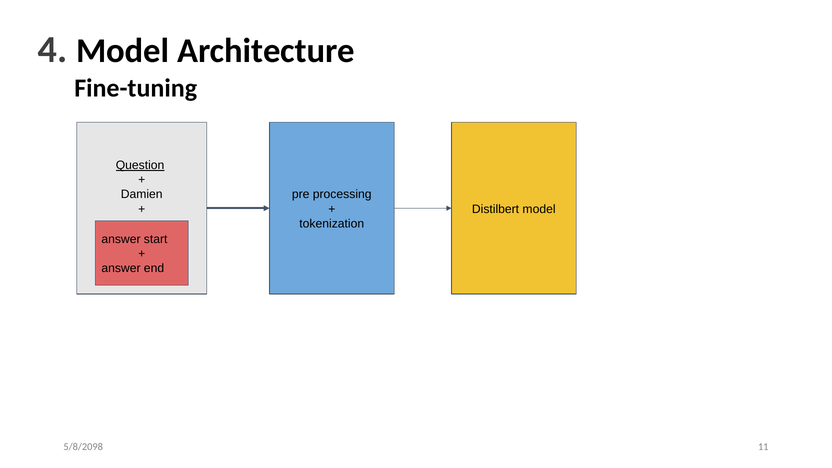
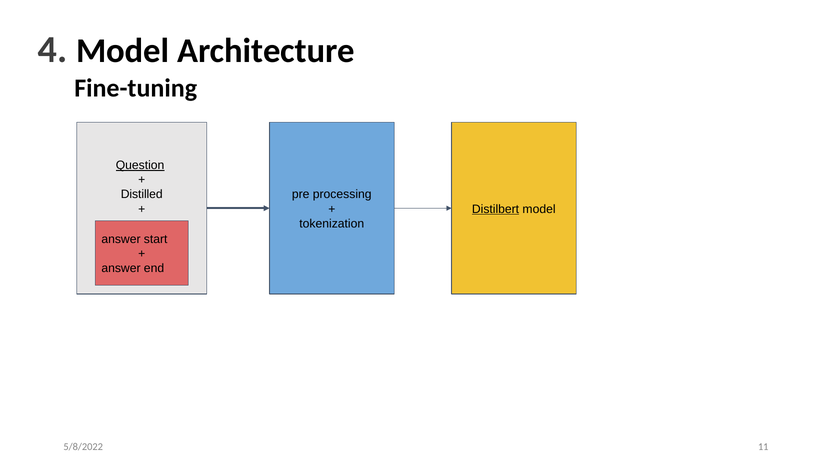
Damien: Damien -> Distilled
Distilbert underline: none -> present
5/8/2098: 5/8/2098 -> 5/8/2022
